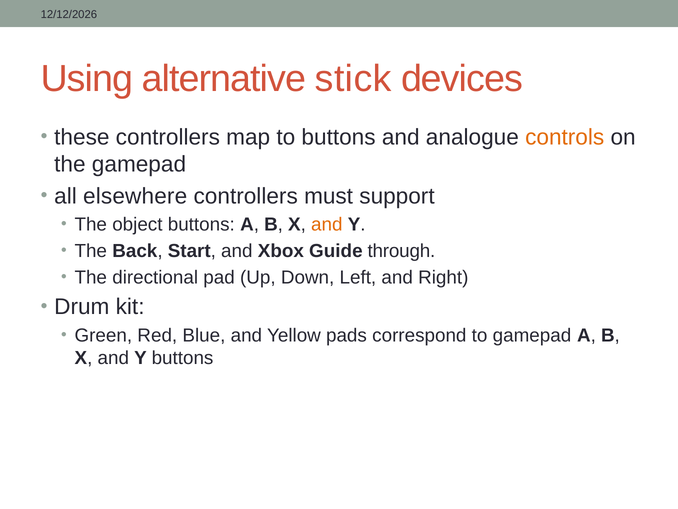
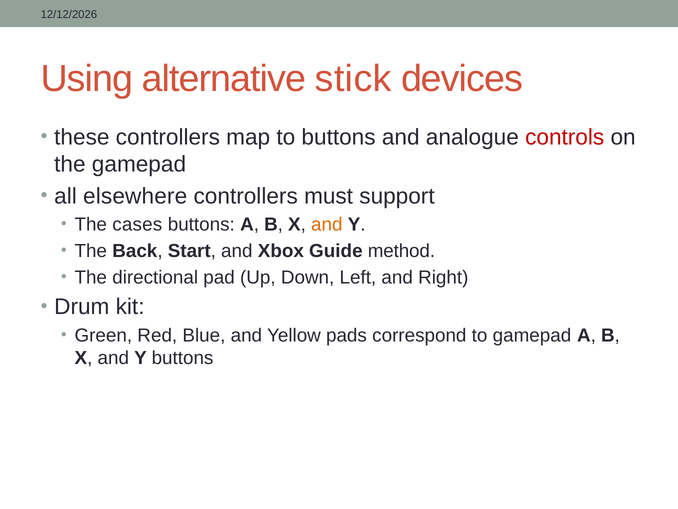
controls colour: orange -> red
object: object -> cases
through: through -> method
